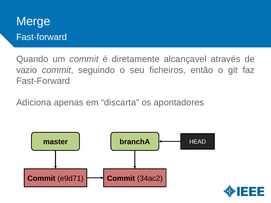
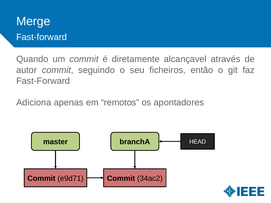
vazio: vazio -> autor
discarta: discarta -> remotos
